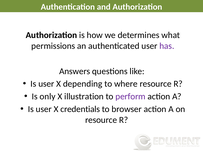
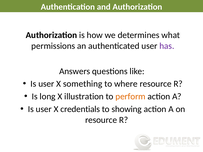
depending: depending -> something
only: only -> long
perform colour: purple -> orange
browser: browser -> showing
